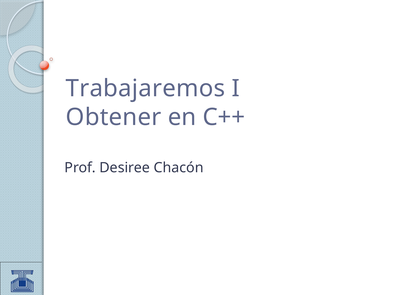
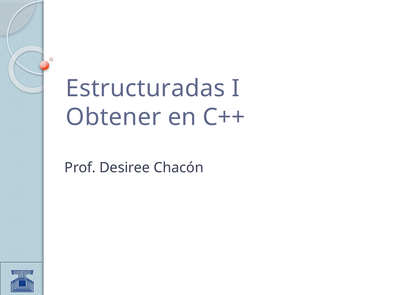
Trabajaremos: Trabajaremos -> Estructuradas
